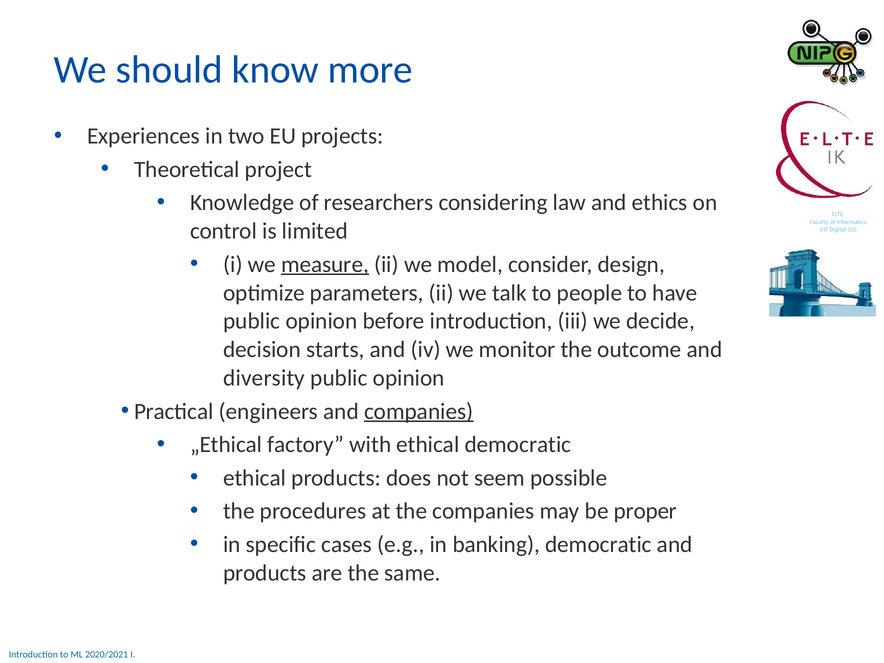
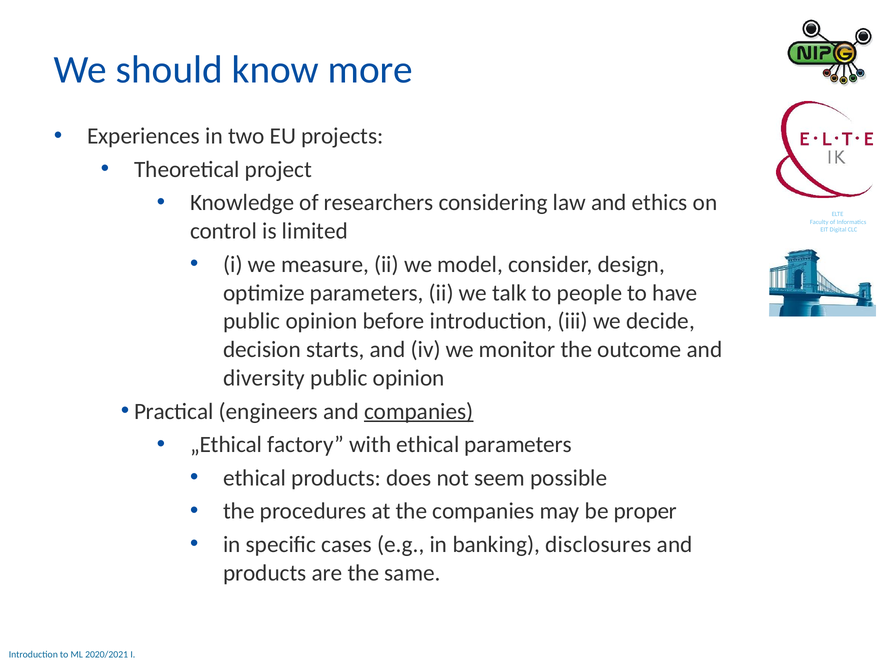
measure underline: present -> none
ethical democratic: democratic -> parameters
banking democratic: democratic -> disclosures
